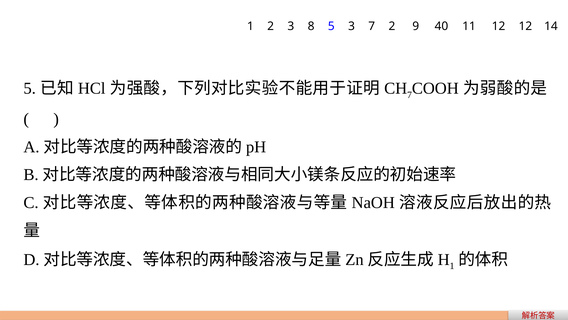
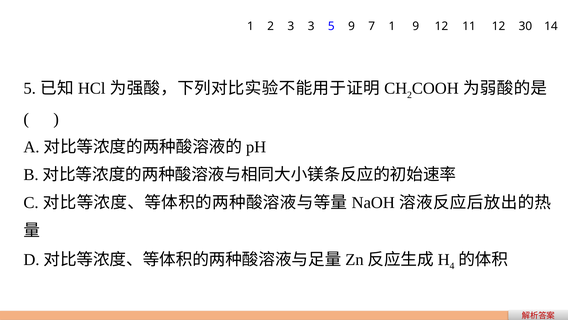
3 8: 8 -> 3
5 3: 3 -> 9
7 2: 2 -> 1
9 40: 40 -> 12
12 12: 12 -> 30
7 at (409, 95): 7 -> 2
1 at (452, 266): 1 -> 4
